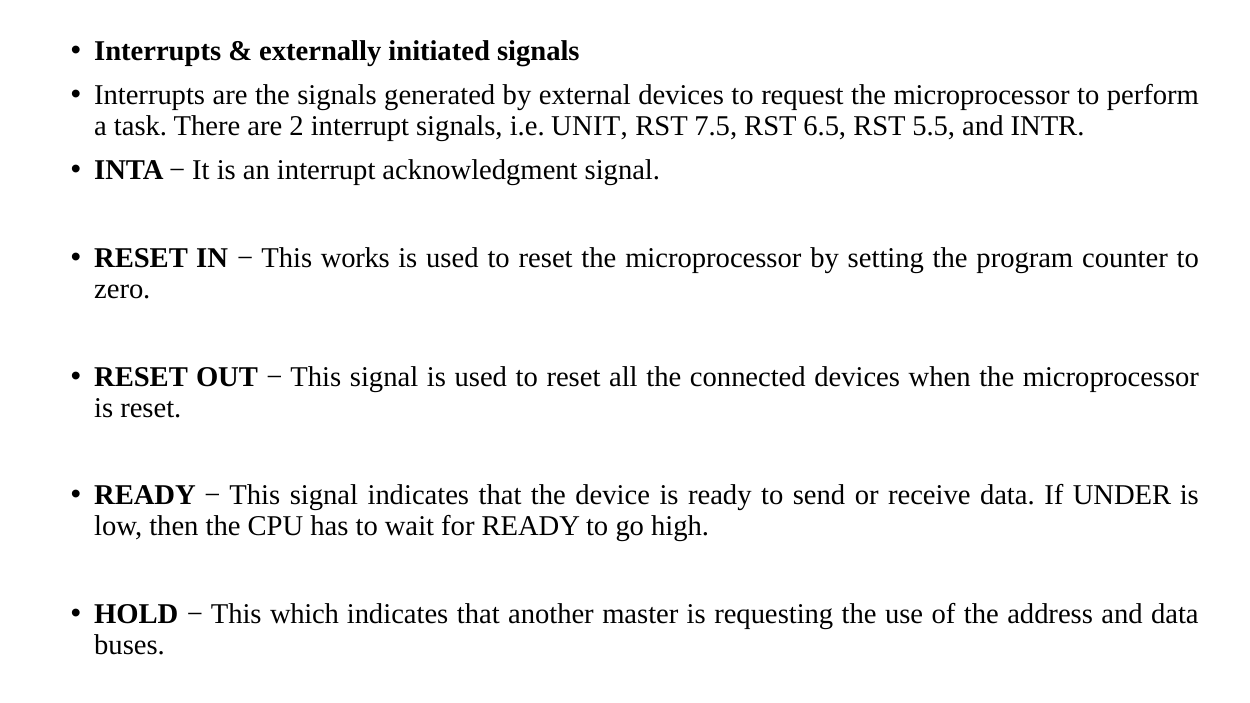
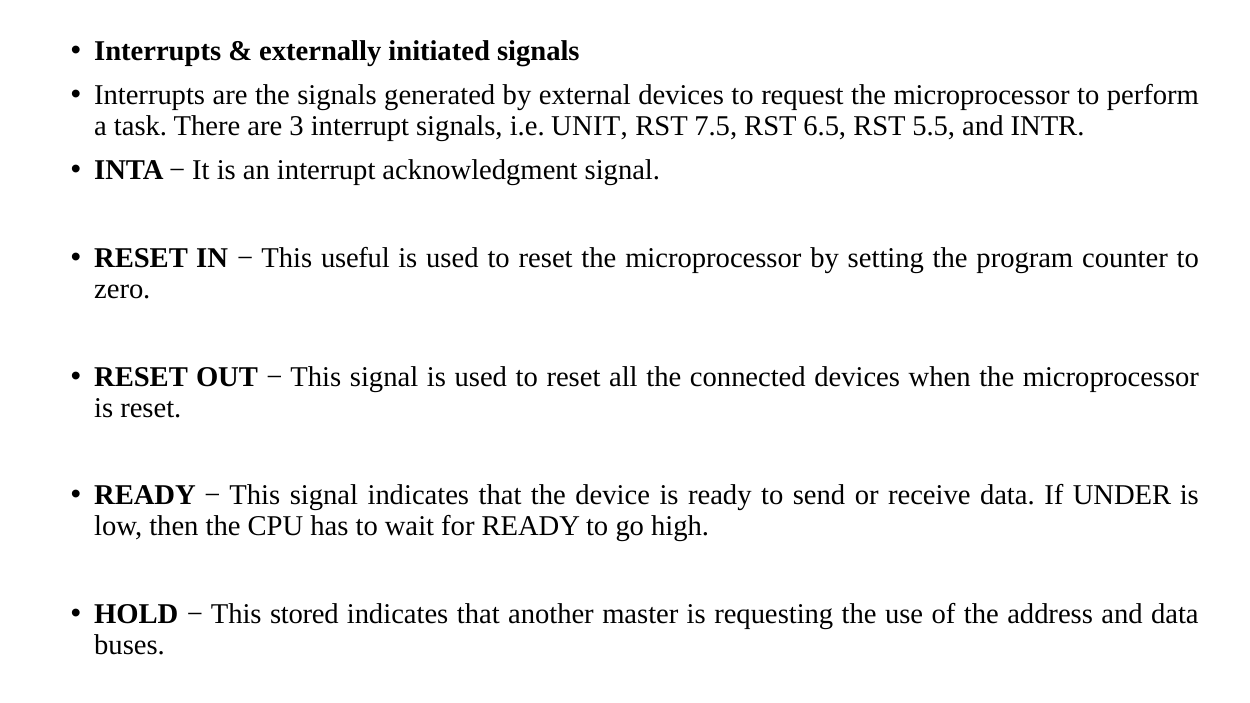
2: 2 -> 3
works: works -> useful
which: which -> stored
